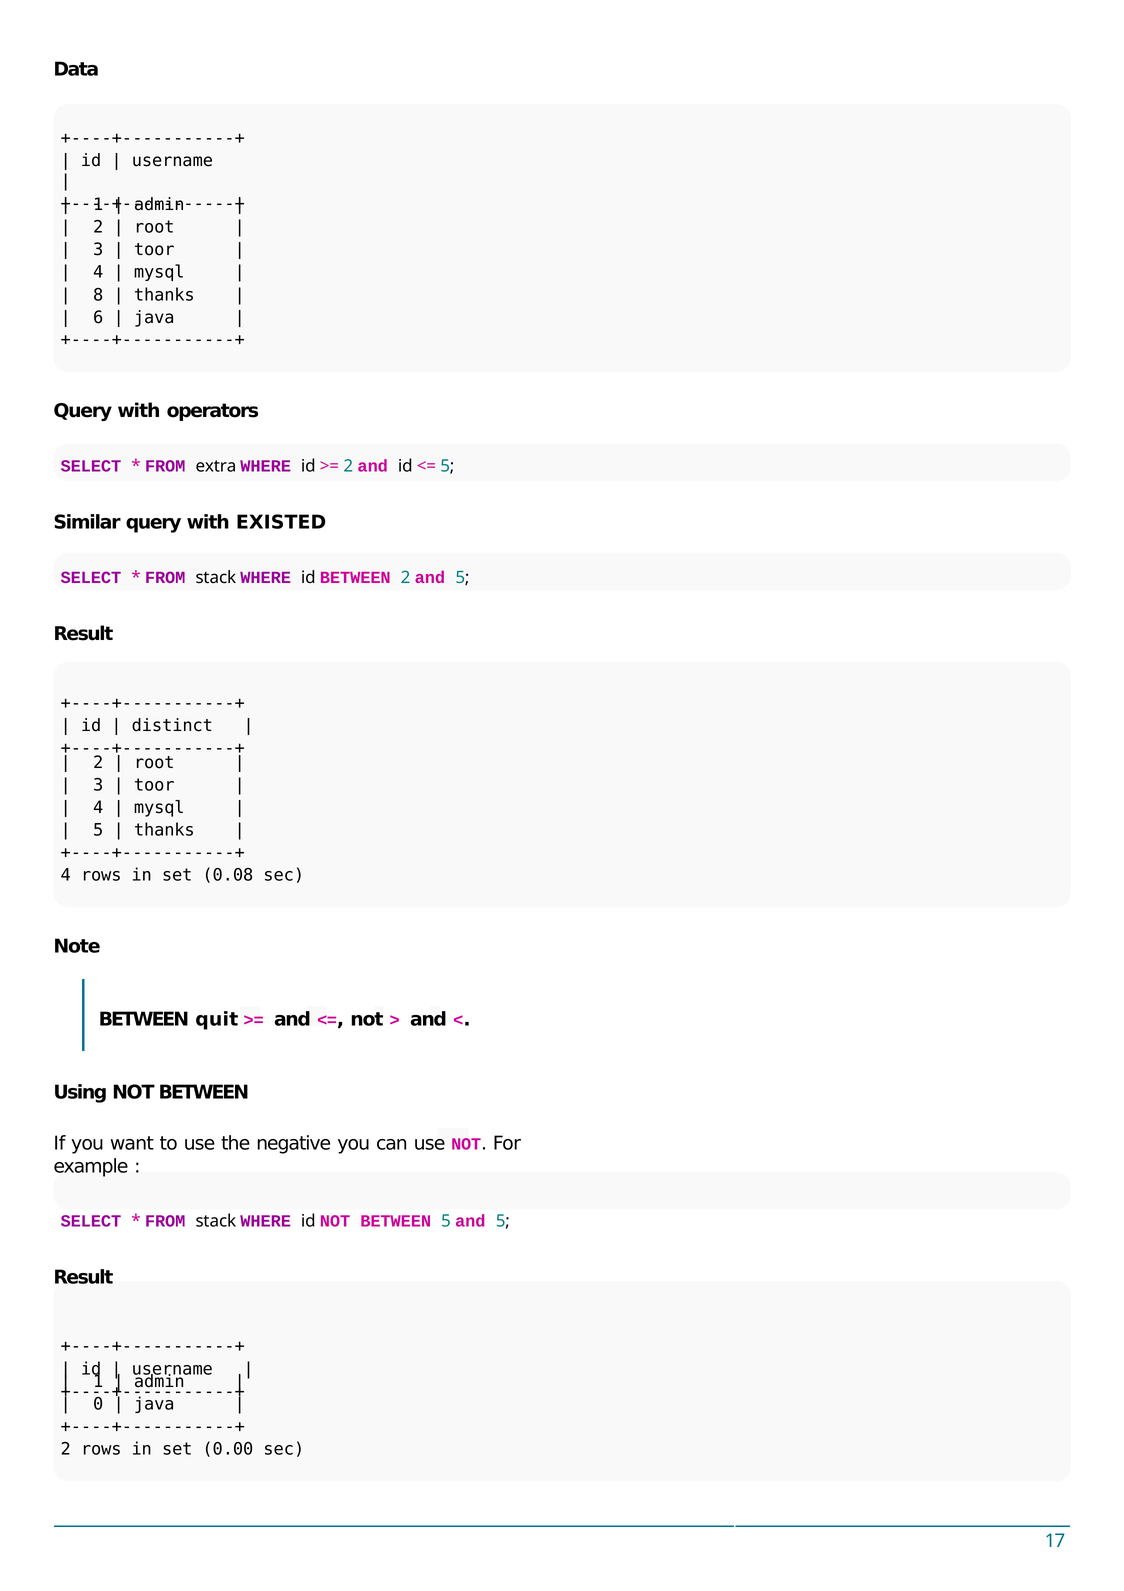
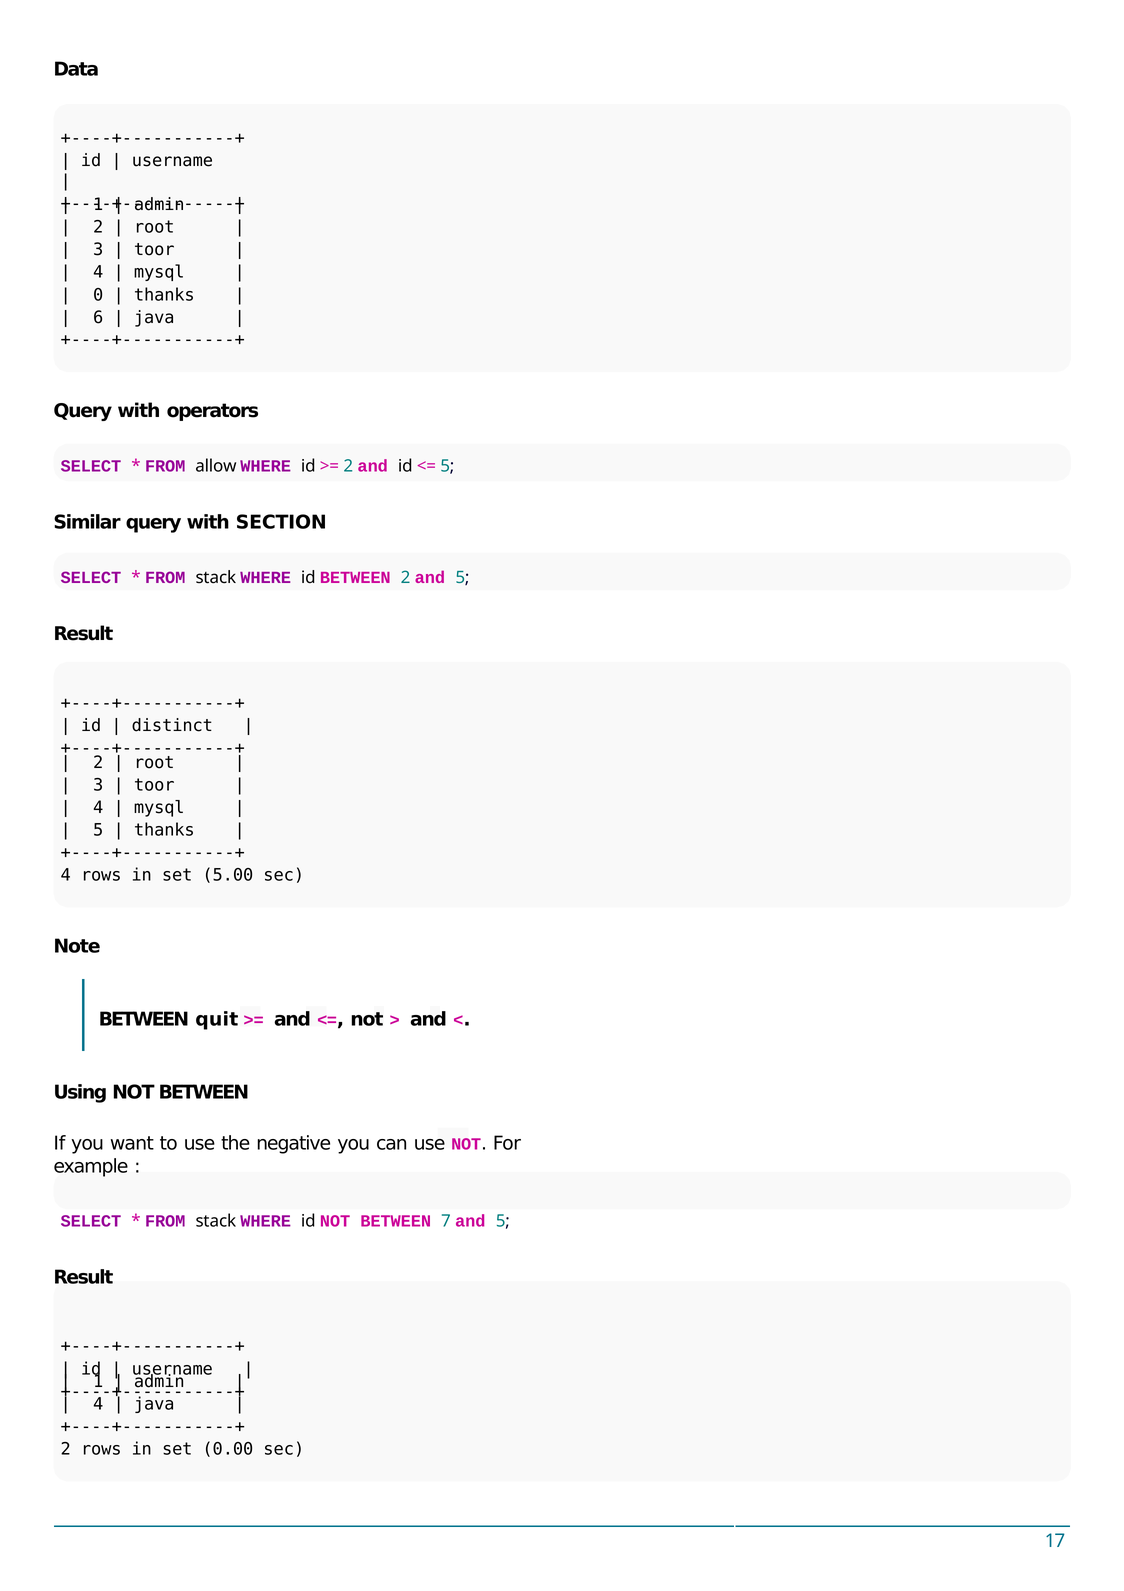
8: 8 -> 0
extra: extra -> allow
EXISTED: EXISTED -> SECTION
0.08: 0.08 -> 5.00
BETWEEN 5: 5 -> 7
0 at (98, 1404): 0 -> 4
